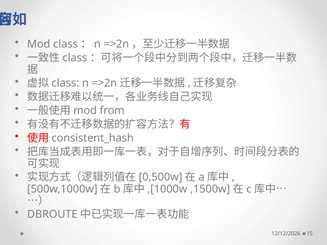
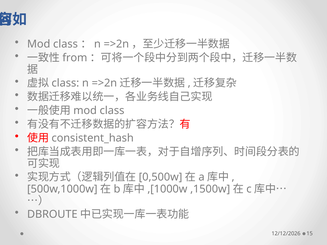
class at (75, 58): class -> from
from at (112, 111): from -> class
